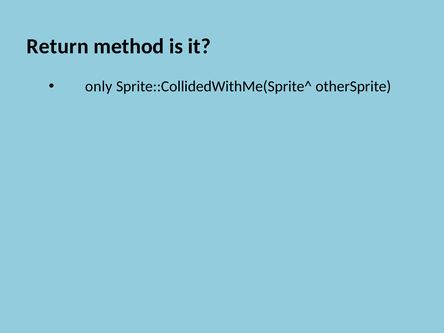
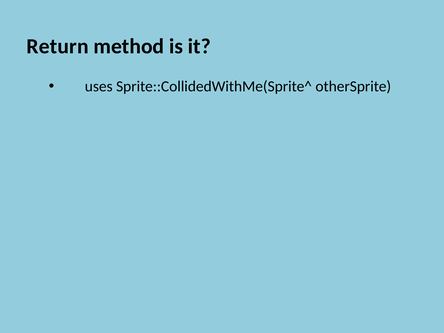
only: only -> uses
